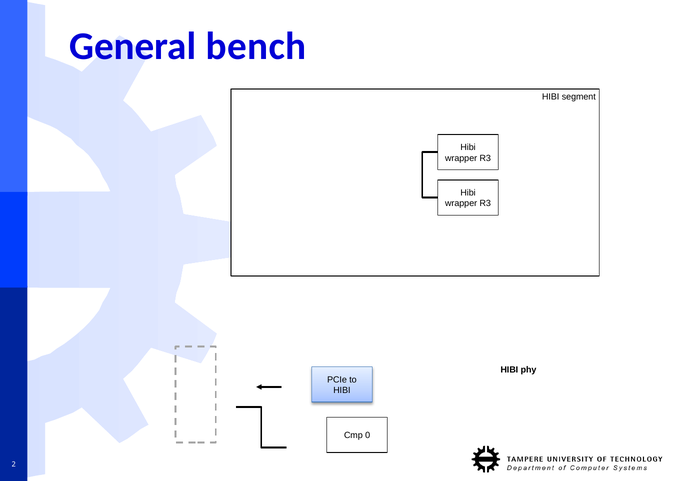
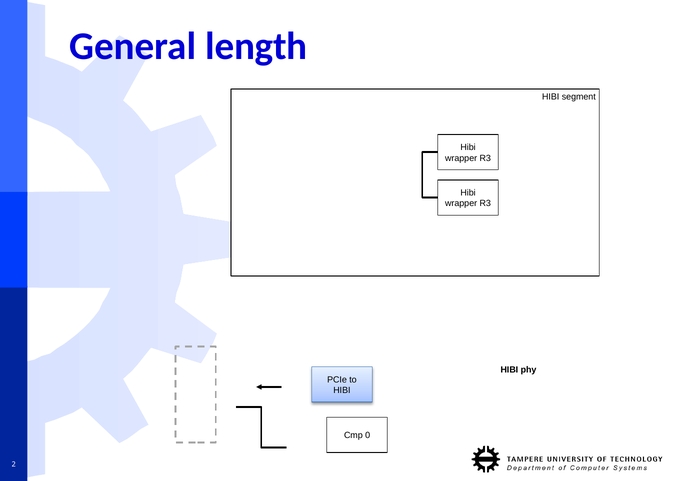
bench: bench -> length
